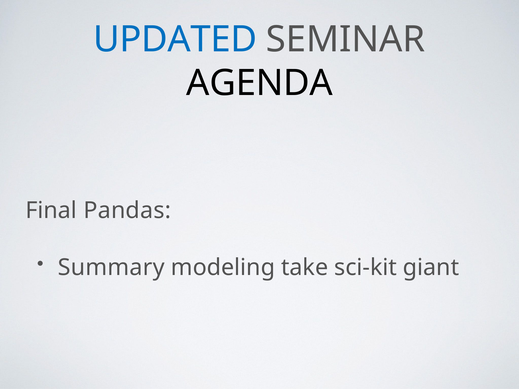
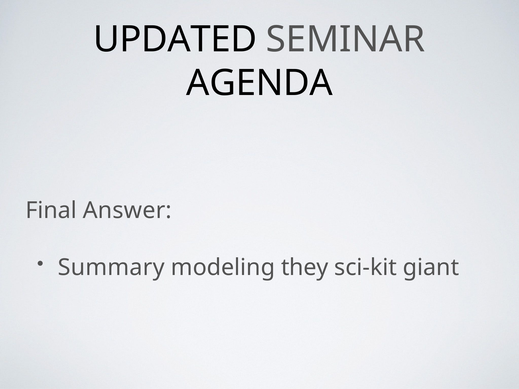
UPDATED colour: blue -> black
Pandas: Pandas -> Answer
take: take -> they
